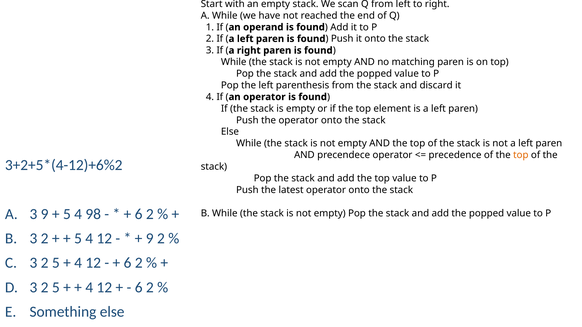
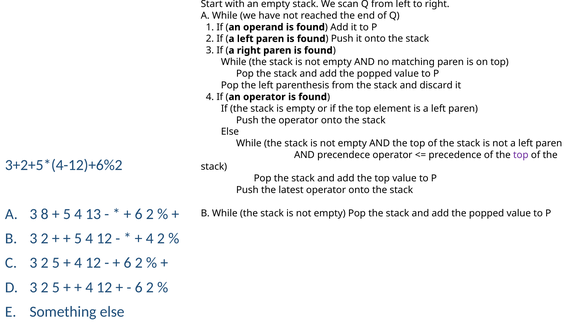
top at (521, 155) colour: orange -> purple
3 9: 9 -> 8
98: 98 -> 13
9 at (150, 239): 9 -> 4
